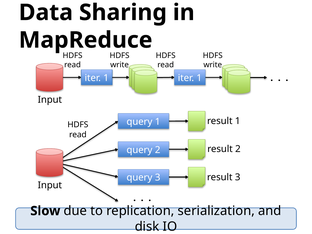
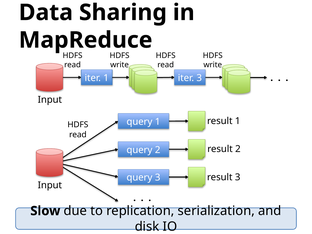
1 iter 1: 1 -> 3
